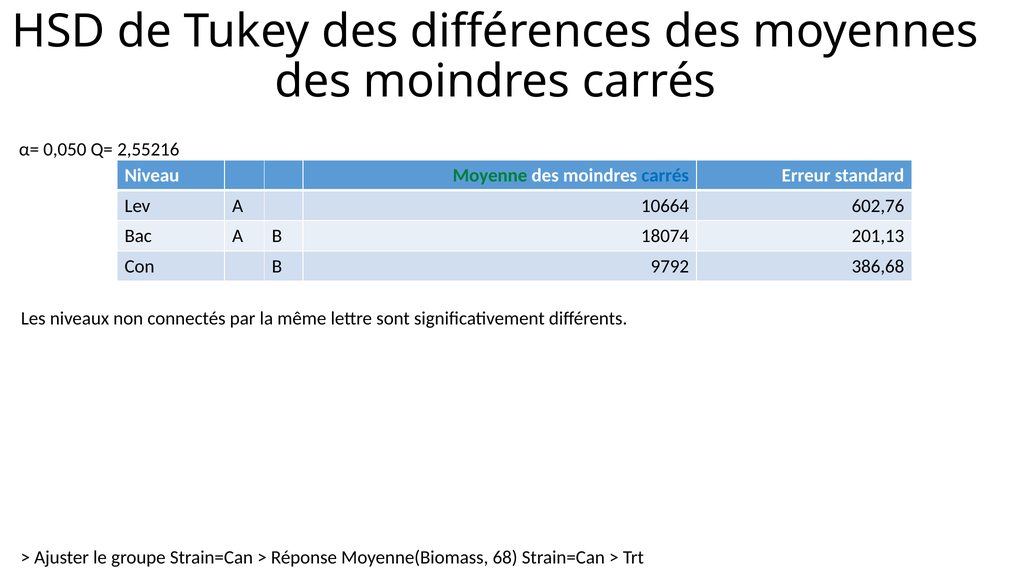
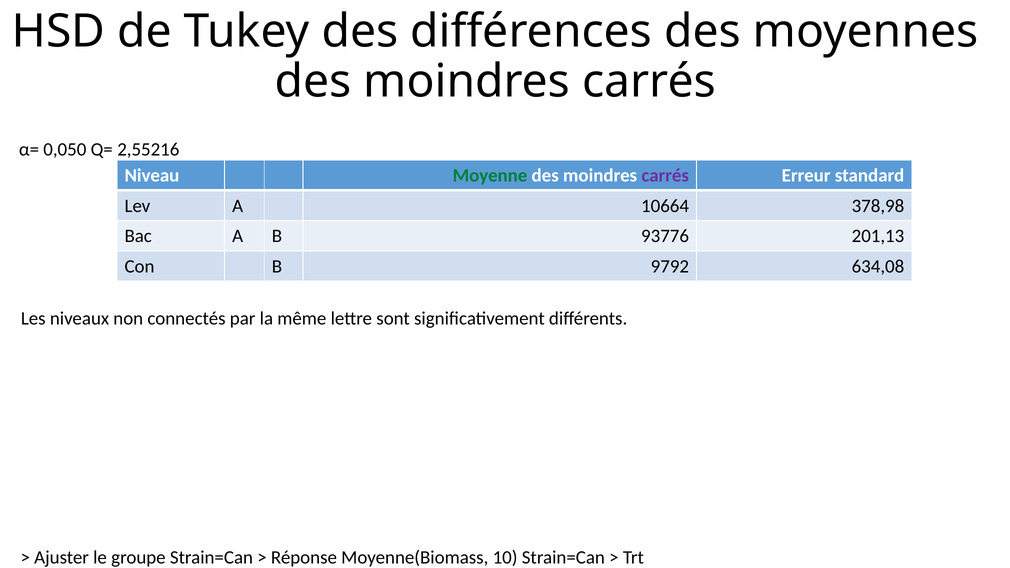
carrés at (665, 175) colour: blue -> purple
602,76: 602,76 -> 378,98
18074: 18074 -> 93776
386,68: 386,68 -> 634,08
68: 68 -> 10
